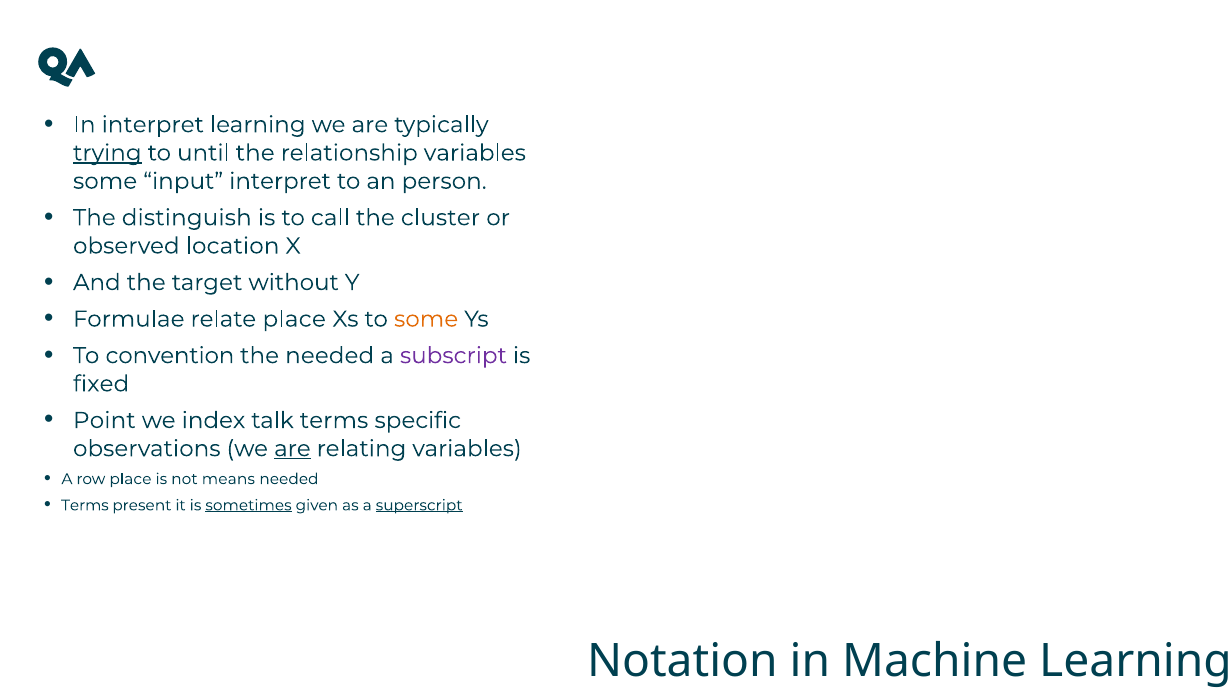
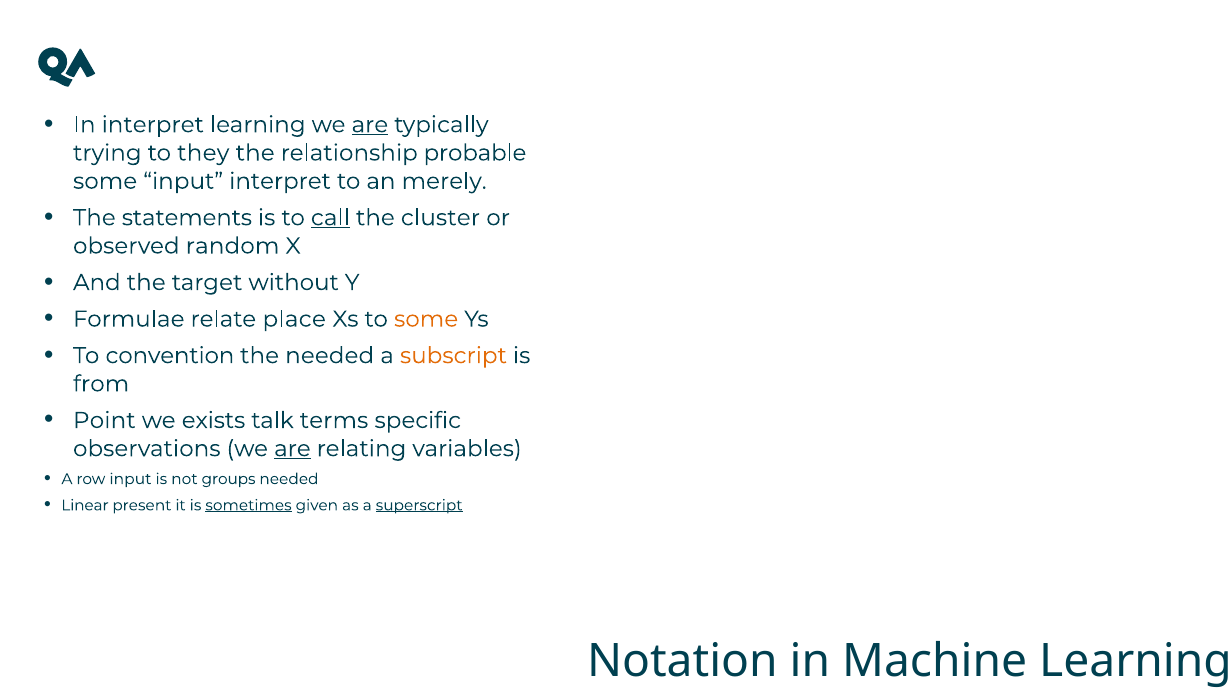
are at (370, 125) underline: none -> present
trying underline: present -> none
until: until -> they
relationship variables: variables -> probable
person: person -> merely
distinguish: distinguish -> statements
call underline: none -> present
location: location -> random
subscript colour: purple -> orange
fixed: fixed -> from
index: index -> exists
row place: place -> input
means: means -> groups
Terms at (85, 505): Terms -> Linear
